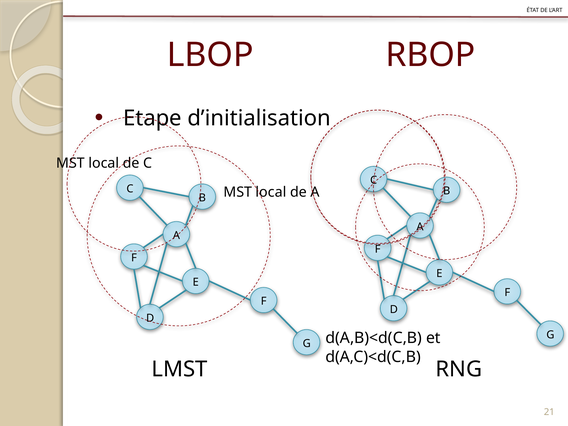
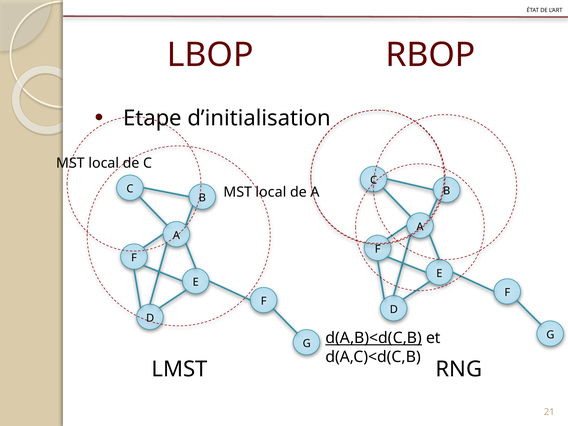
d(A,B)<d(C,B underline: none -> present
